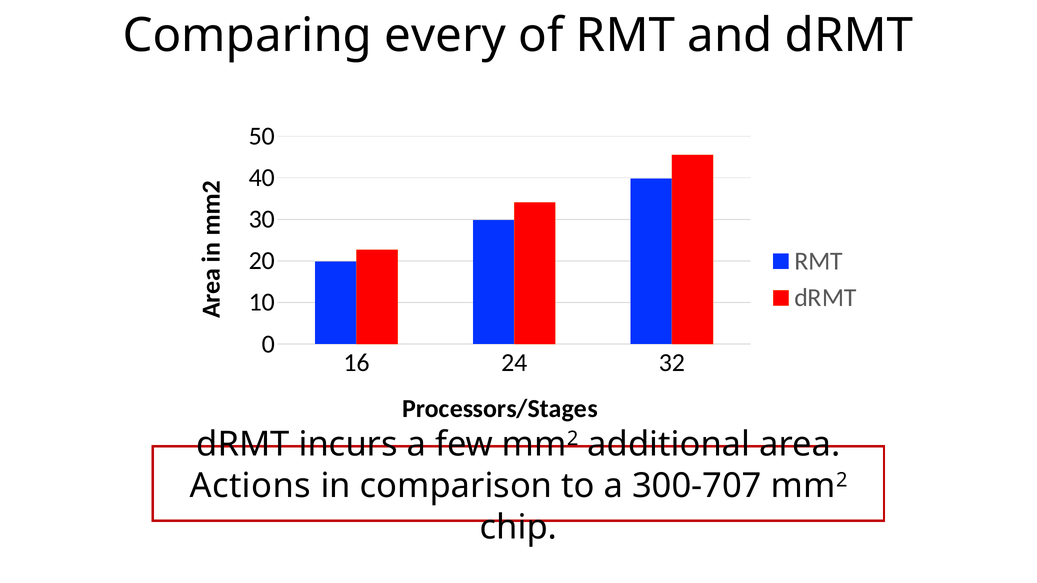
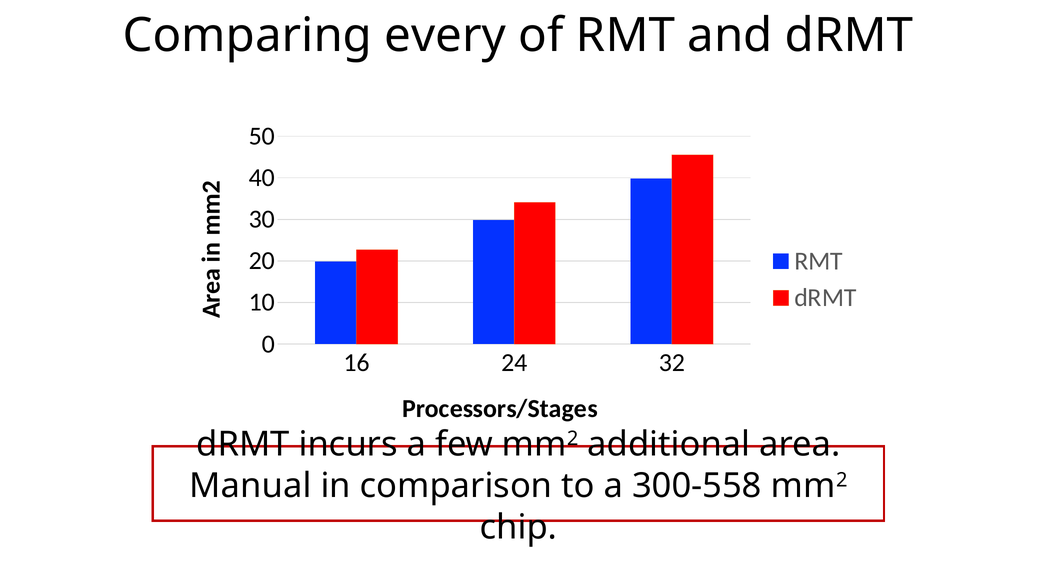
Actions: Actions -> Manual
300-707: 300-707 -> 300-558
